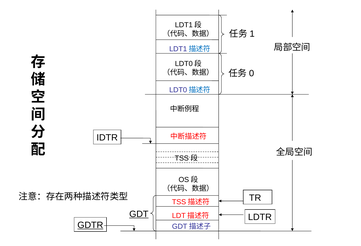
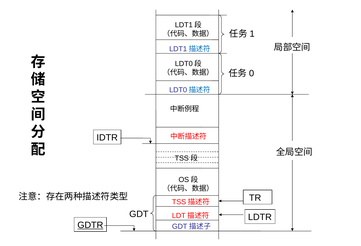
GDT underline: present -> none
